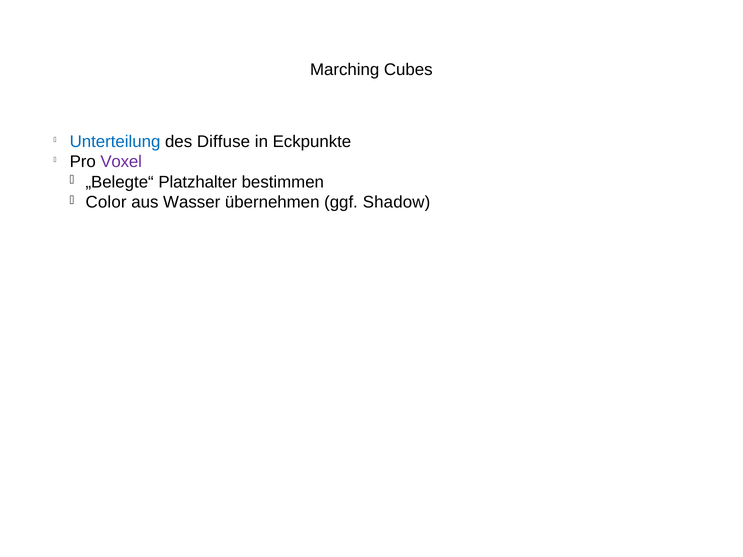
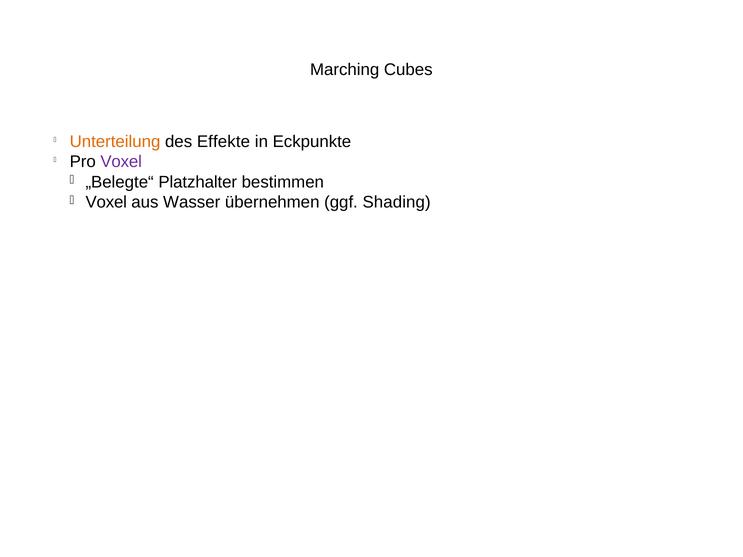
Unterteilung colour: blue -> orange
Diffuse: Diffuse -> Effekte
Color at (106, 202): Color -> Voxel
Shadow: Shadow -> Shading
